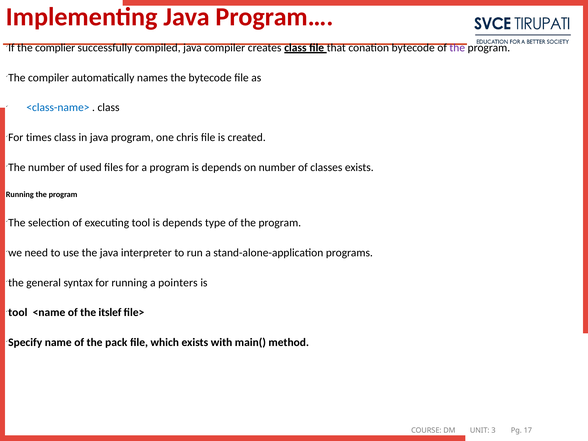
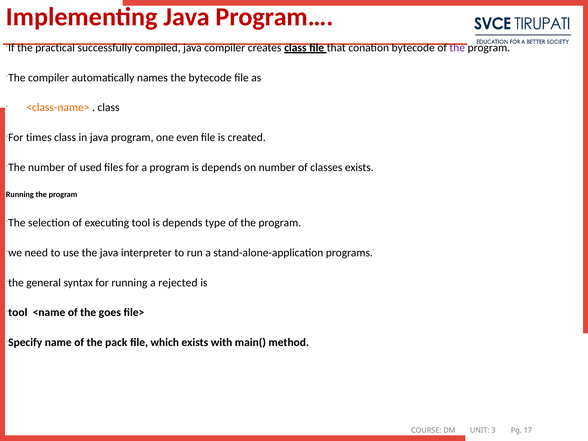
complier: complier -> practical
<class-name> colour: blue -> orange
chris: chris -> even
pointers: pointers -> rejected
itslef: itslef -> goes
